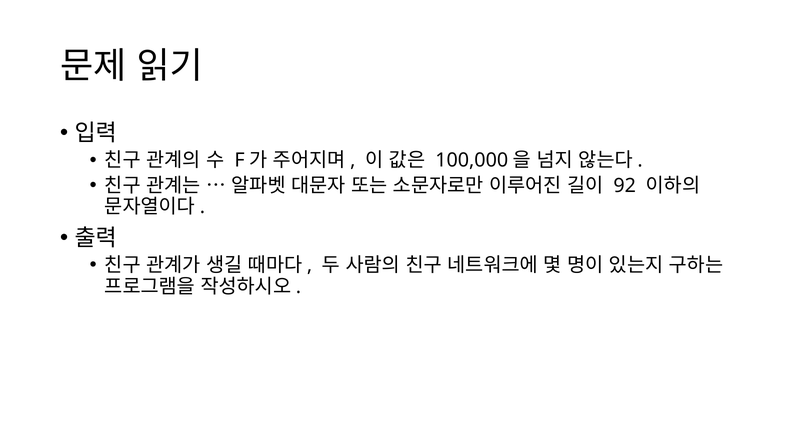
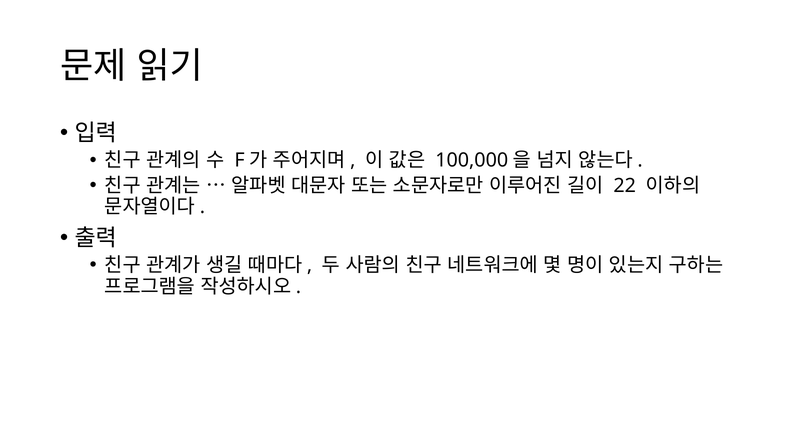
92: 92 -> 22
